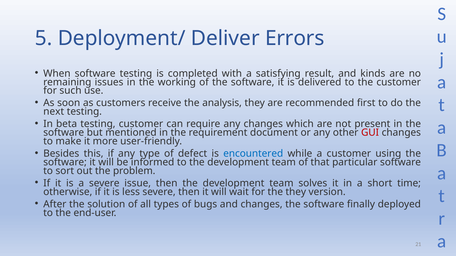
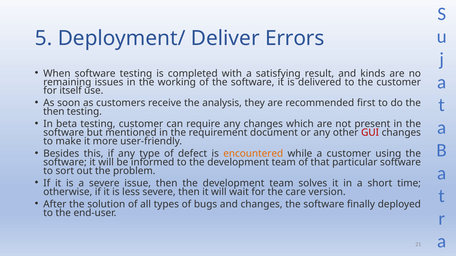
such: such -> itself
next at (54, 112): next -> then
encountered colour: blue -> orange
the they: they -> care
